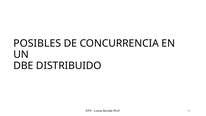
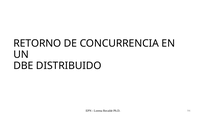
POSIBLES: POSIBLES -> RETORNO
